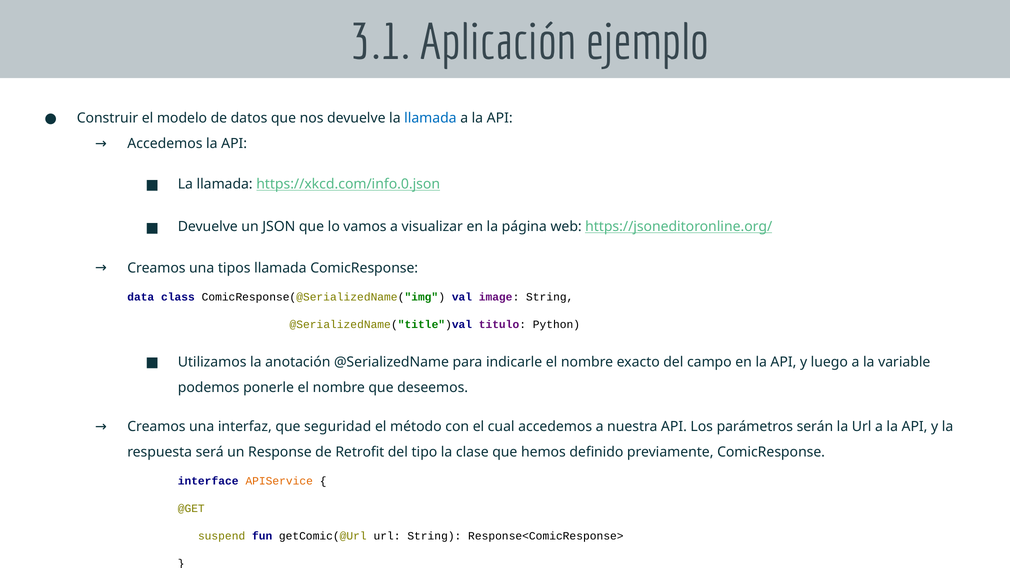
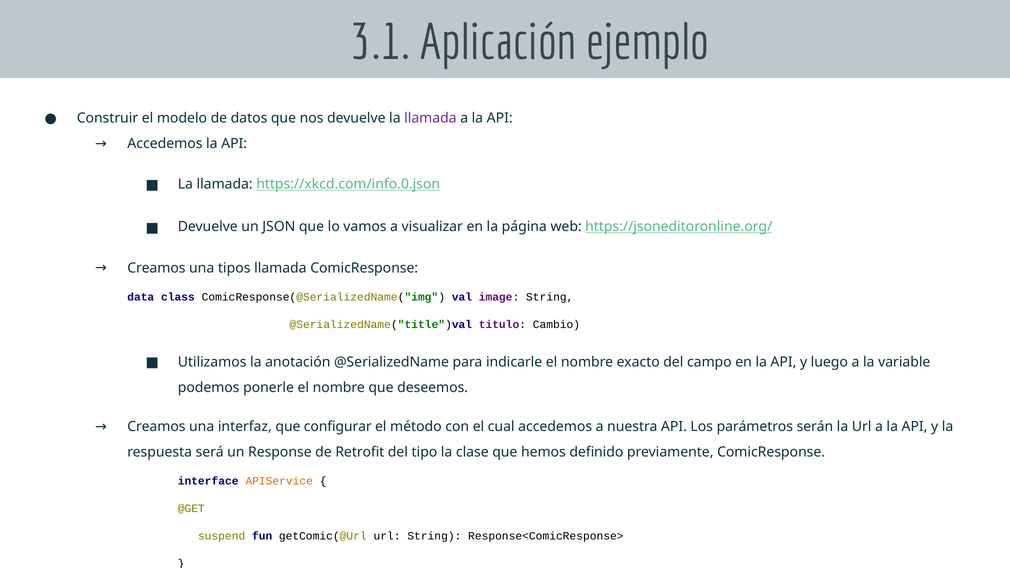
llamada at (430, 118) colour: blue -> purple
Python: Python -> Cambio
seguridad: seguridad -> configurar
